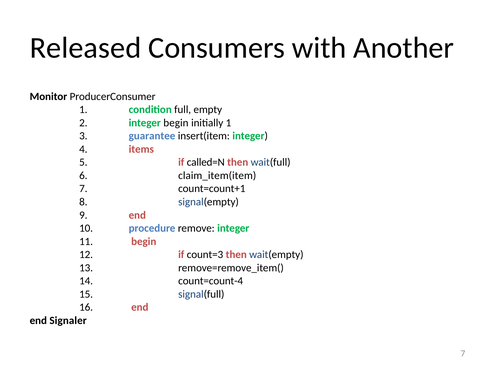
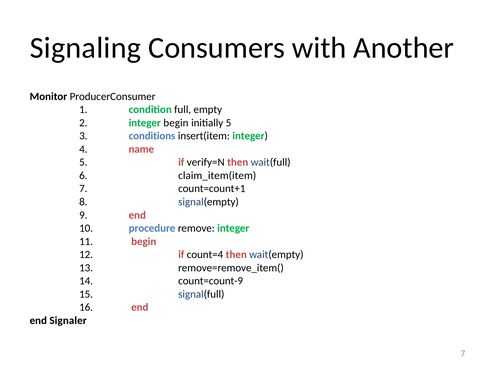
Released: Released -> Signaling
initially 1: 1 -> 5
guarantee: guarantee -> conditions
items: items -> name
called=N: called=N -> verify=N
count=3: count=3 -> count=4
count=count-4: count=count-4 -> count=count-9
